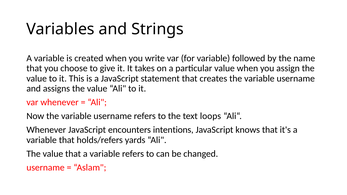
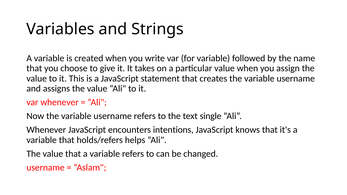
loops: loops -> single
yards: yards -> helps
